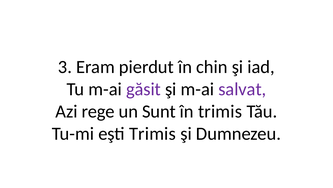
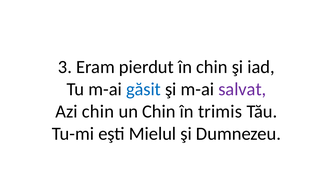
găsit colour: purple -> blue
Azi rege: rege -> chin
un Sunt: Sunt -> Chin
eşti Trimis: Trimis -> Mielul
